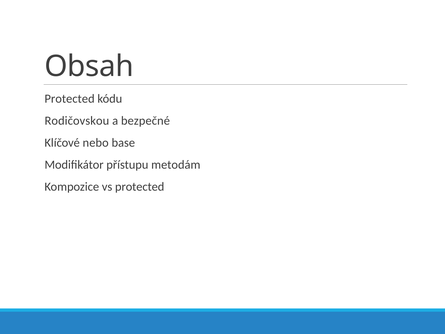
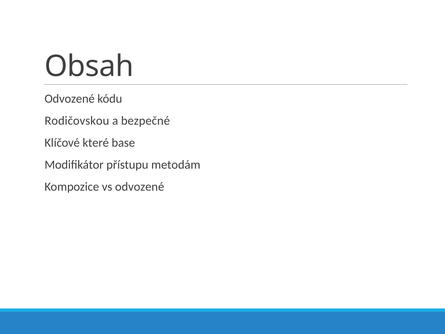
Protected at (70, 99): Protected -> Odvozené
nebo: nebo -> které
vs protected: protected -> odvozené
